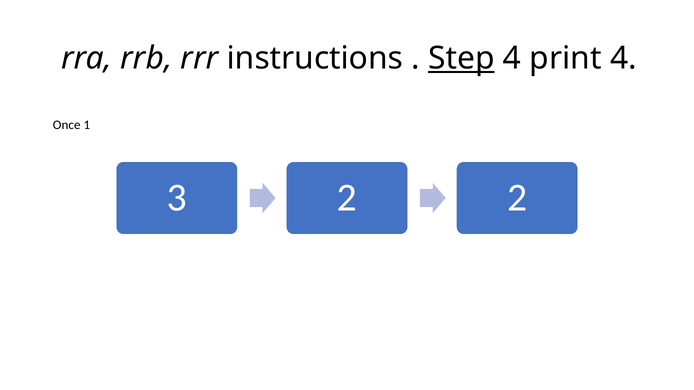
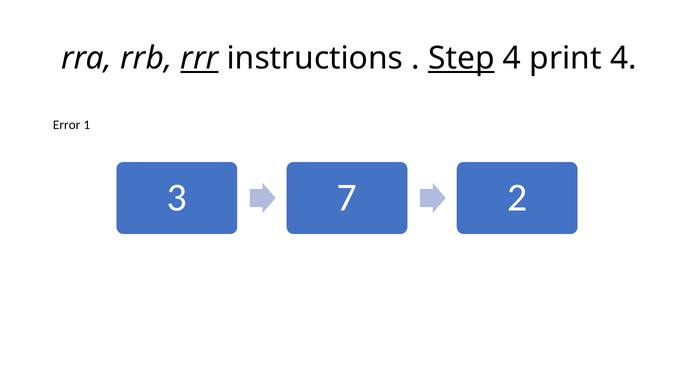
rrr underline: none -> present
Once: Once -> Error
2 at (347, 198): 2 -> 7
